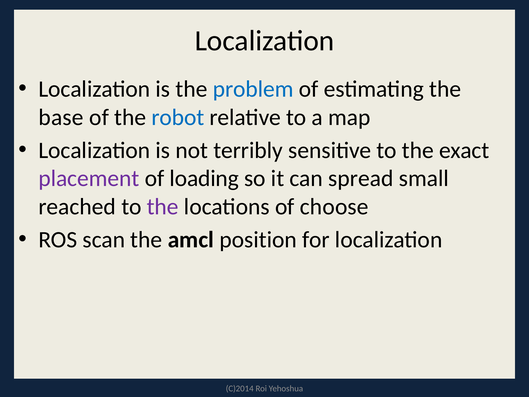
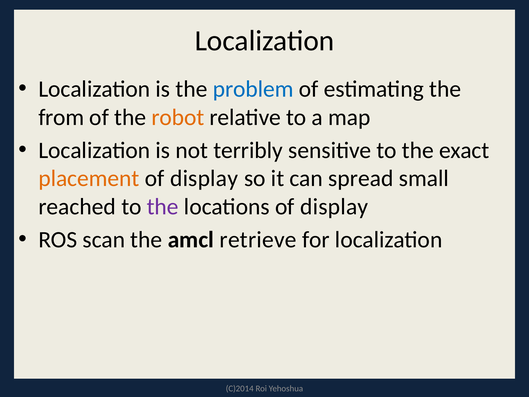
base: base -> from
robot colour: blue -> orange
placement colour: purple -> orange
loading at (204, 178): loading -> display
locations of choose: choose -> display
position: position -> retrieve
